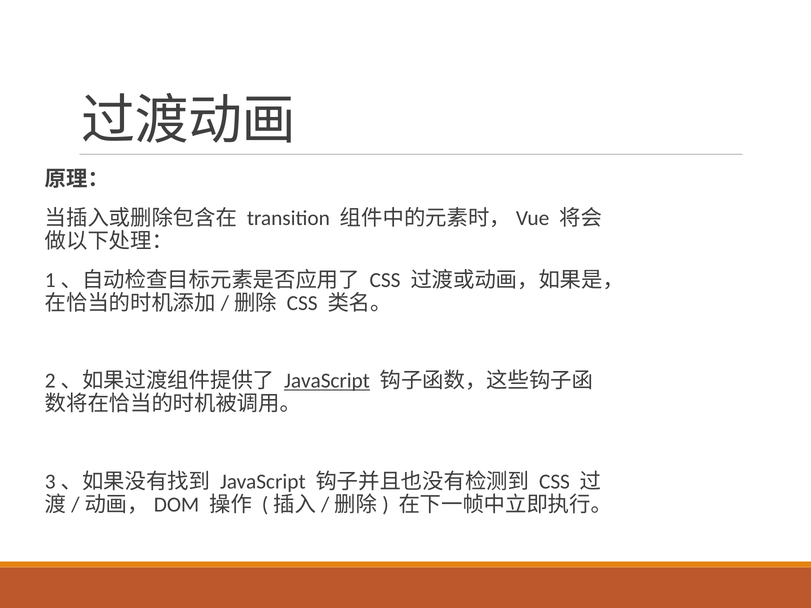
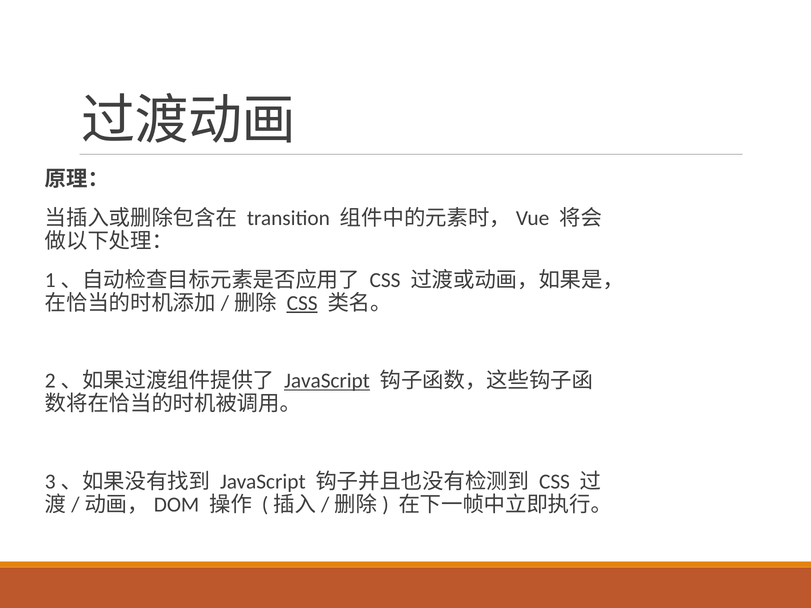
CSS at (302, 303) underline: none -> present
